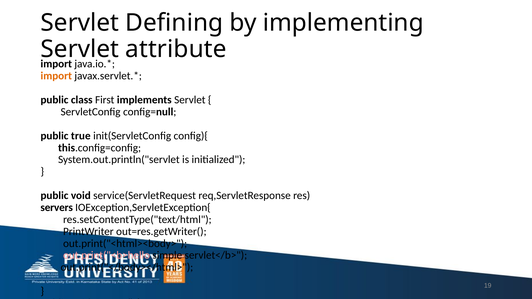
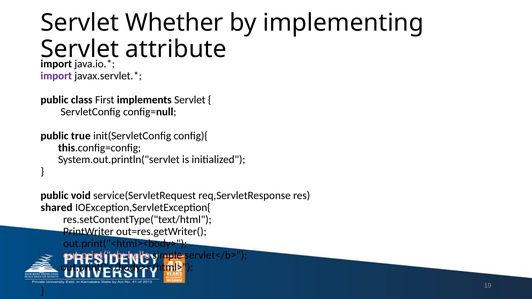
Defining: Defining -> Whether
import at (56, 76) colour: orange -> purple
servers: servers -> shared
